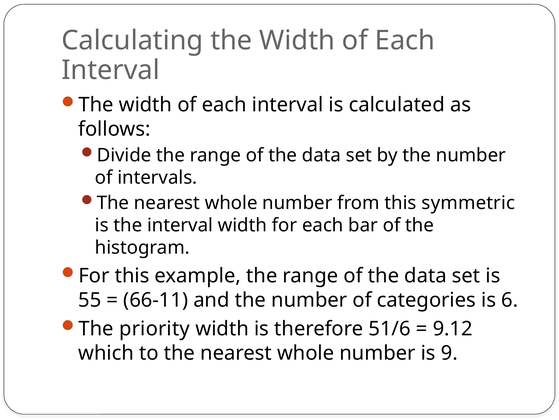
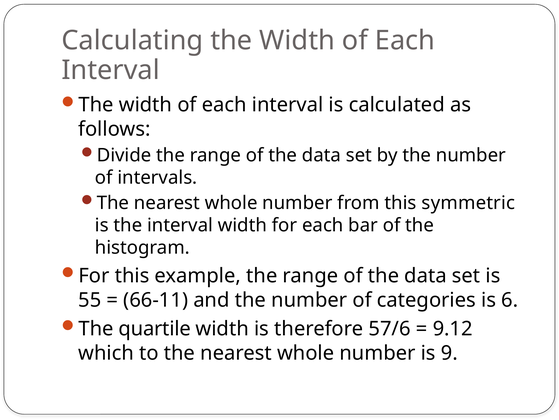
priority: priority -> quartile
51/6: 51/6 -> 57/6
